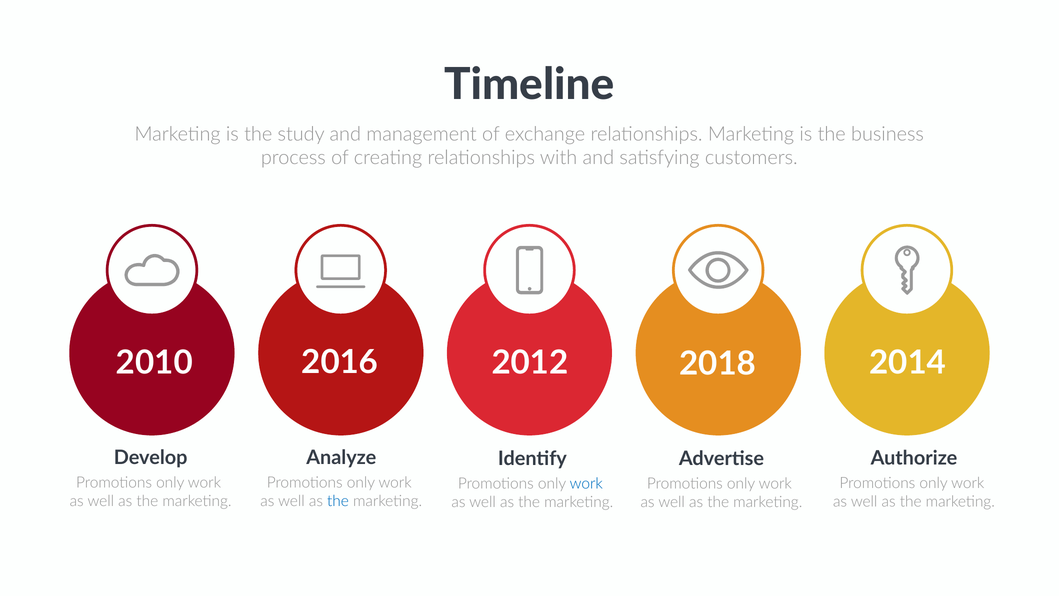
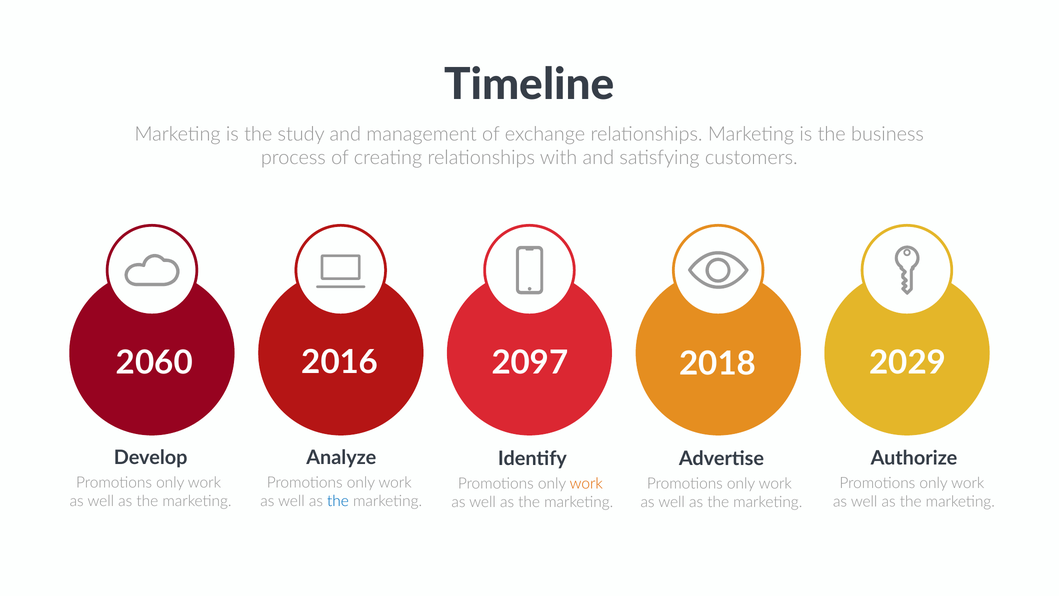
2010: 2010 -> 2060
2012: 2012 -> 2097
2014: 2014 -> 2029
work at (586, 483) colour: blue -> orange
